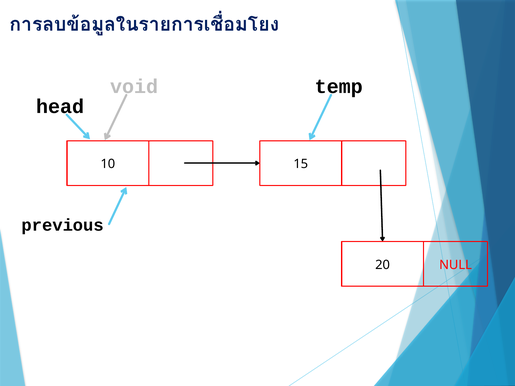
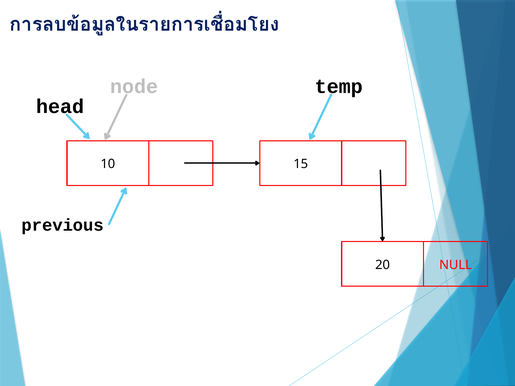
void: void -> node
